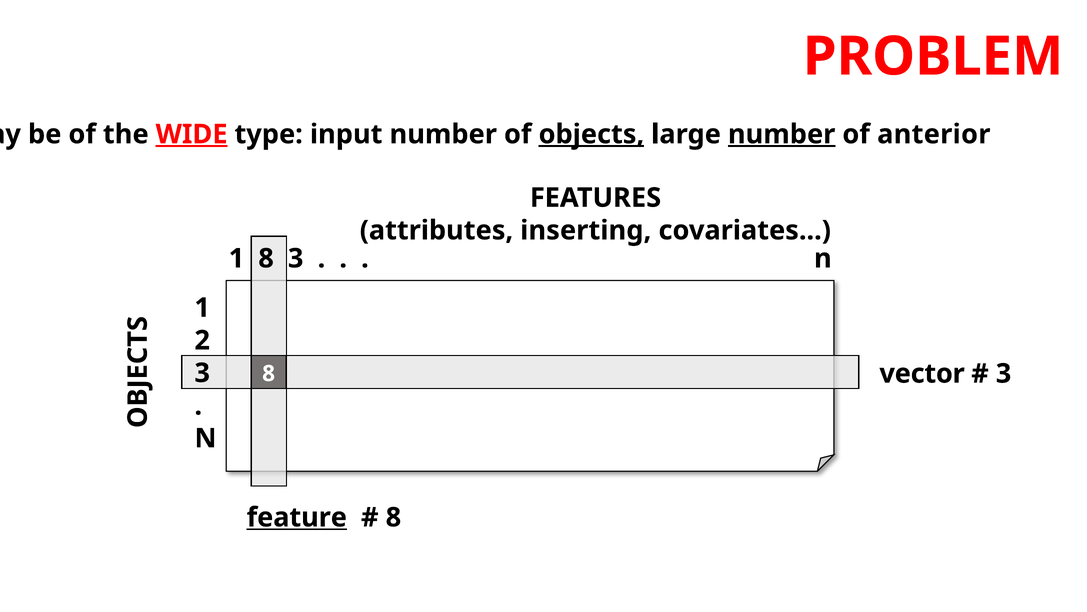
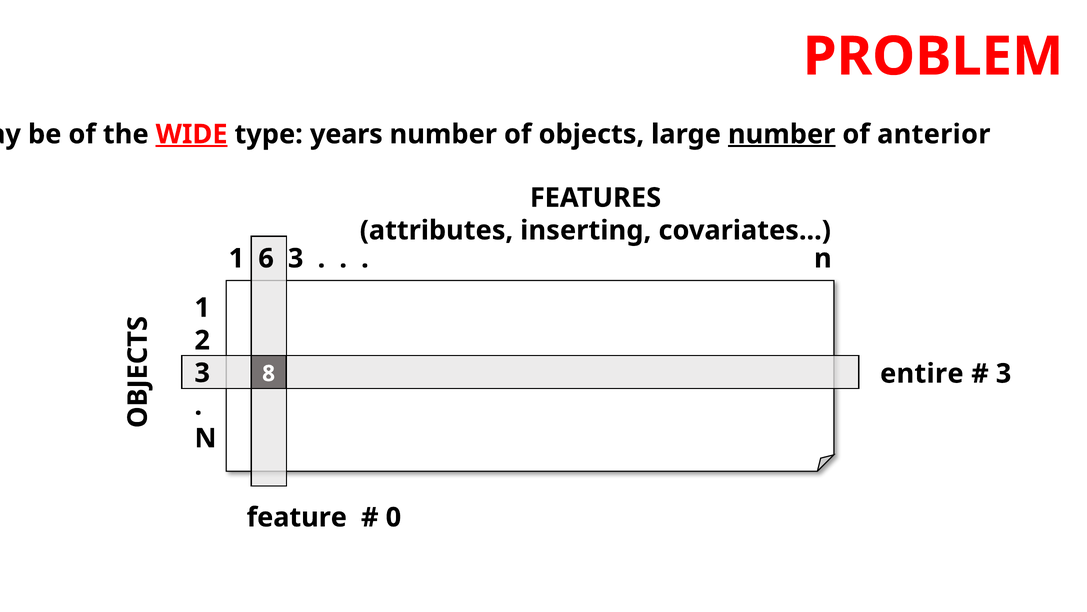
input: input -> years
objects underline: present -> none
1 8: 8 -> 6
vector: vector -> entire
feature underline: present -> none
8 at (393, 517): 8 -> 0
